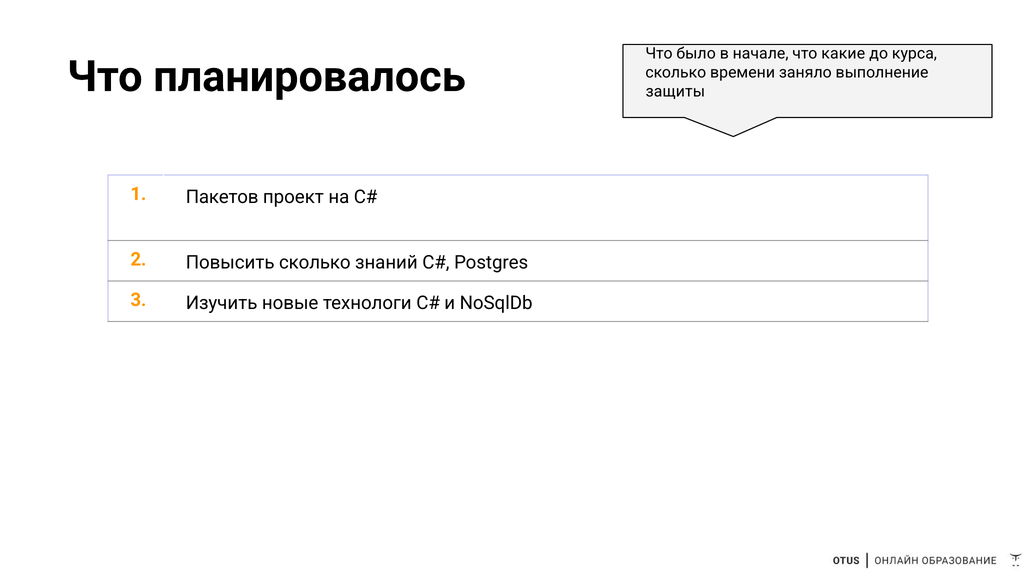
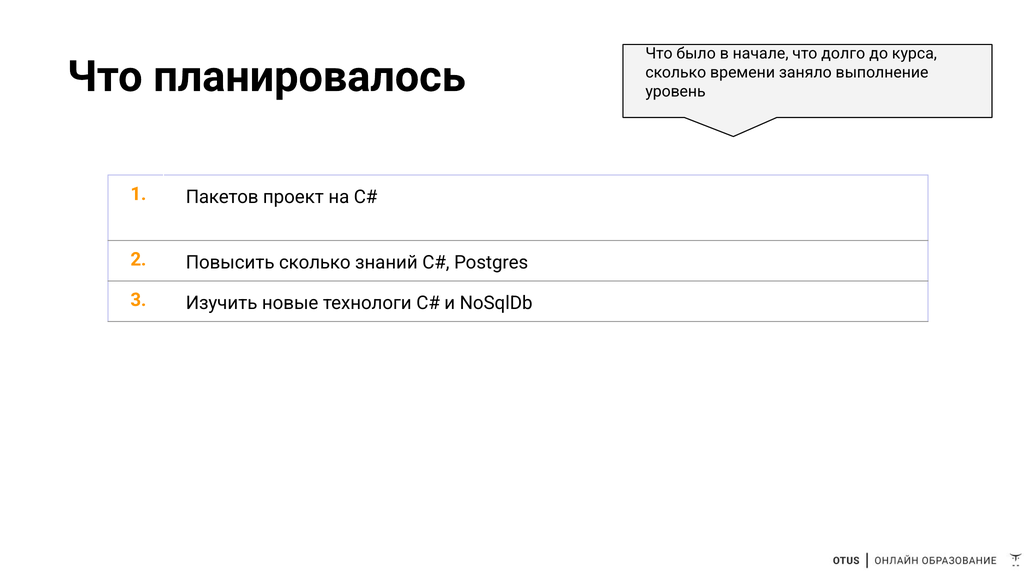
какие: какие -> долго
защиты: защиты -> уровень
